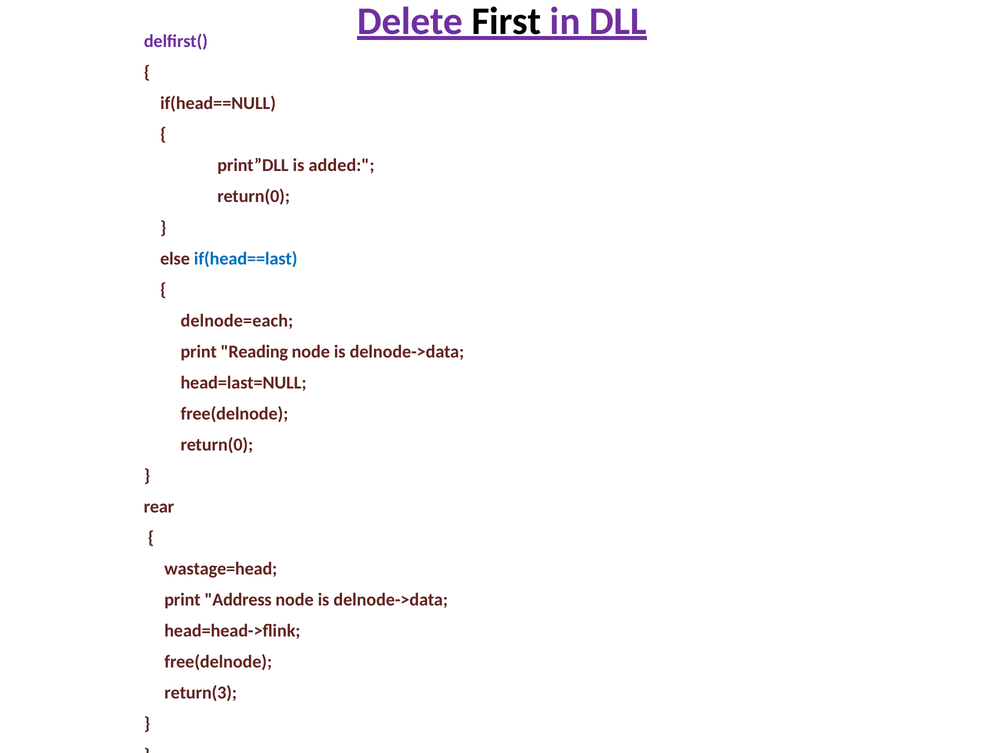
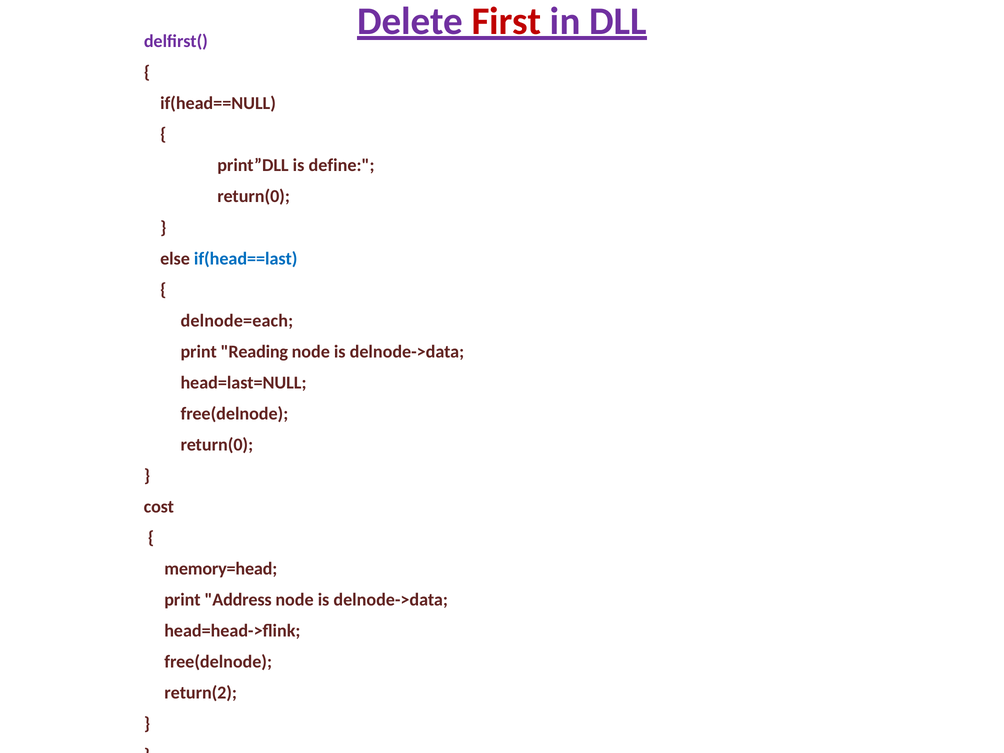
First colour: black -> red
added: added -> define
rear: rear -> cost
wastage=head: wastage=head -> memory=head
return(3: return(3 -> return(2
